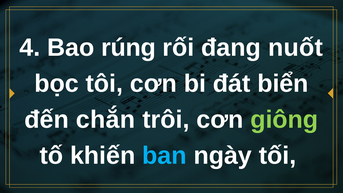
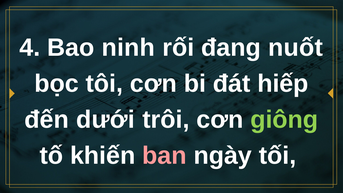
rúng: rúng -> ninh
biển: biển -> hiếp
chắn: chắn -> dưới
ban colour: light blue -> pink
